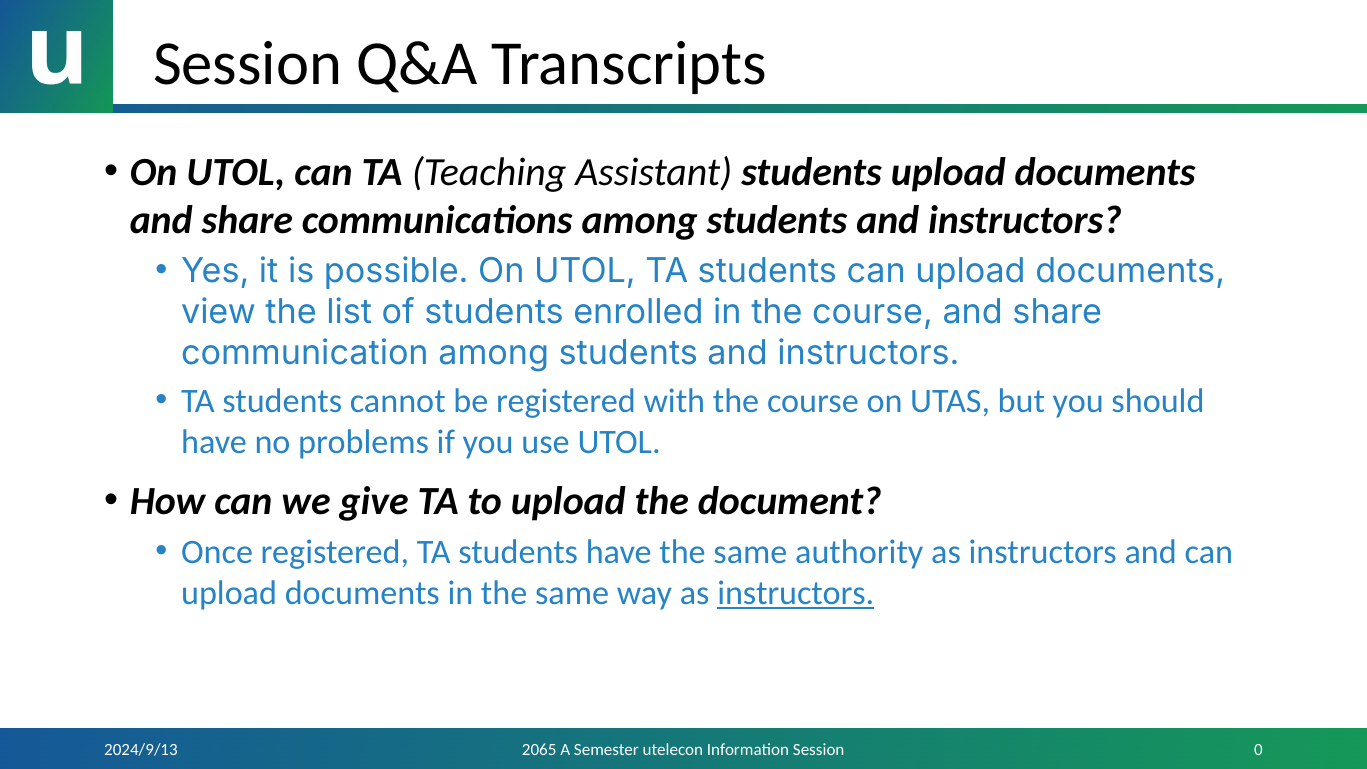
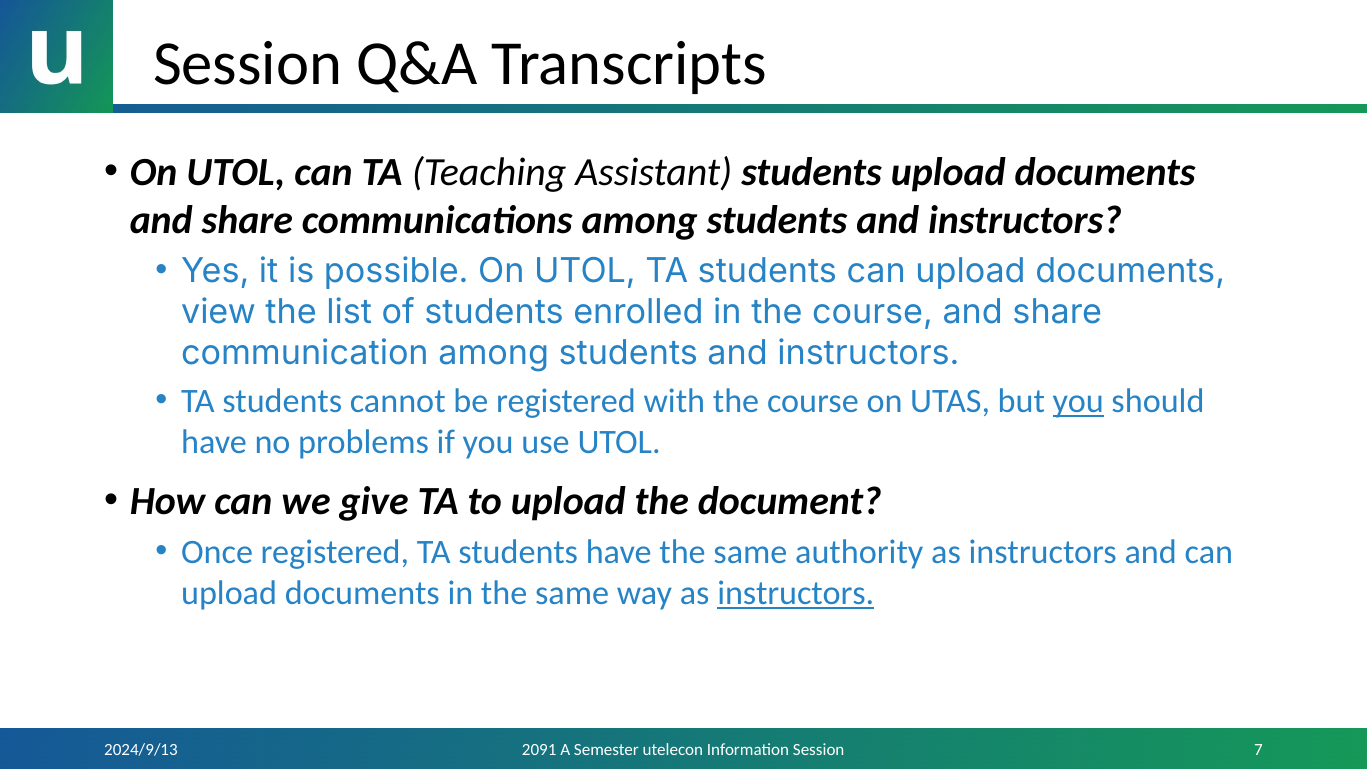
you at (1078, 401) underline: none -> present
2065: 2065 -> 2091
0: 0 -> 7
